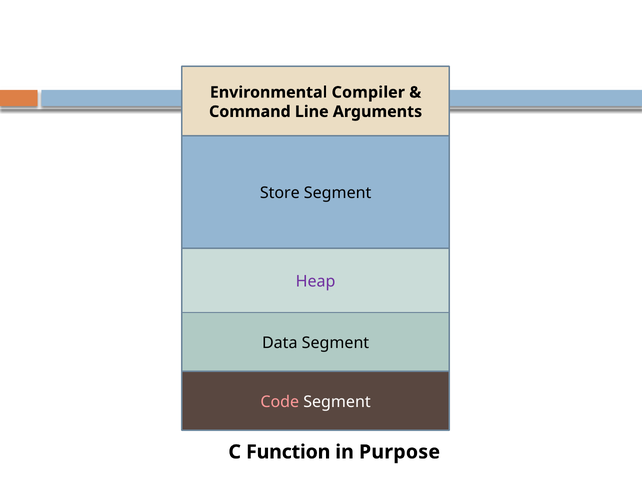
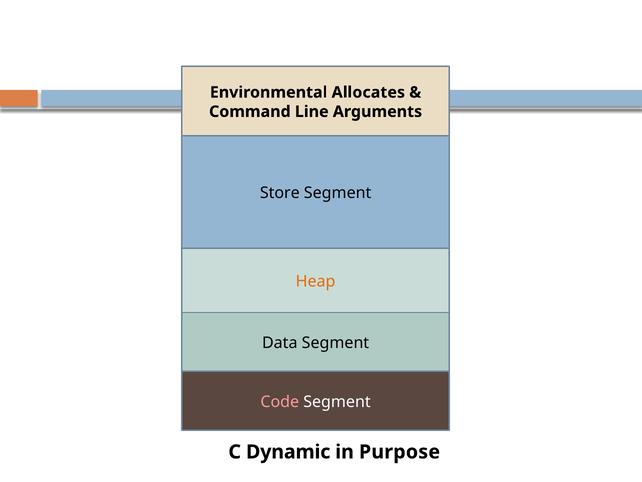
Compiler: Compiler -> Allocates
Heap colour: purple -> orange
Function: Function -> Dynamic
